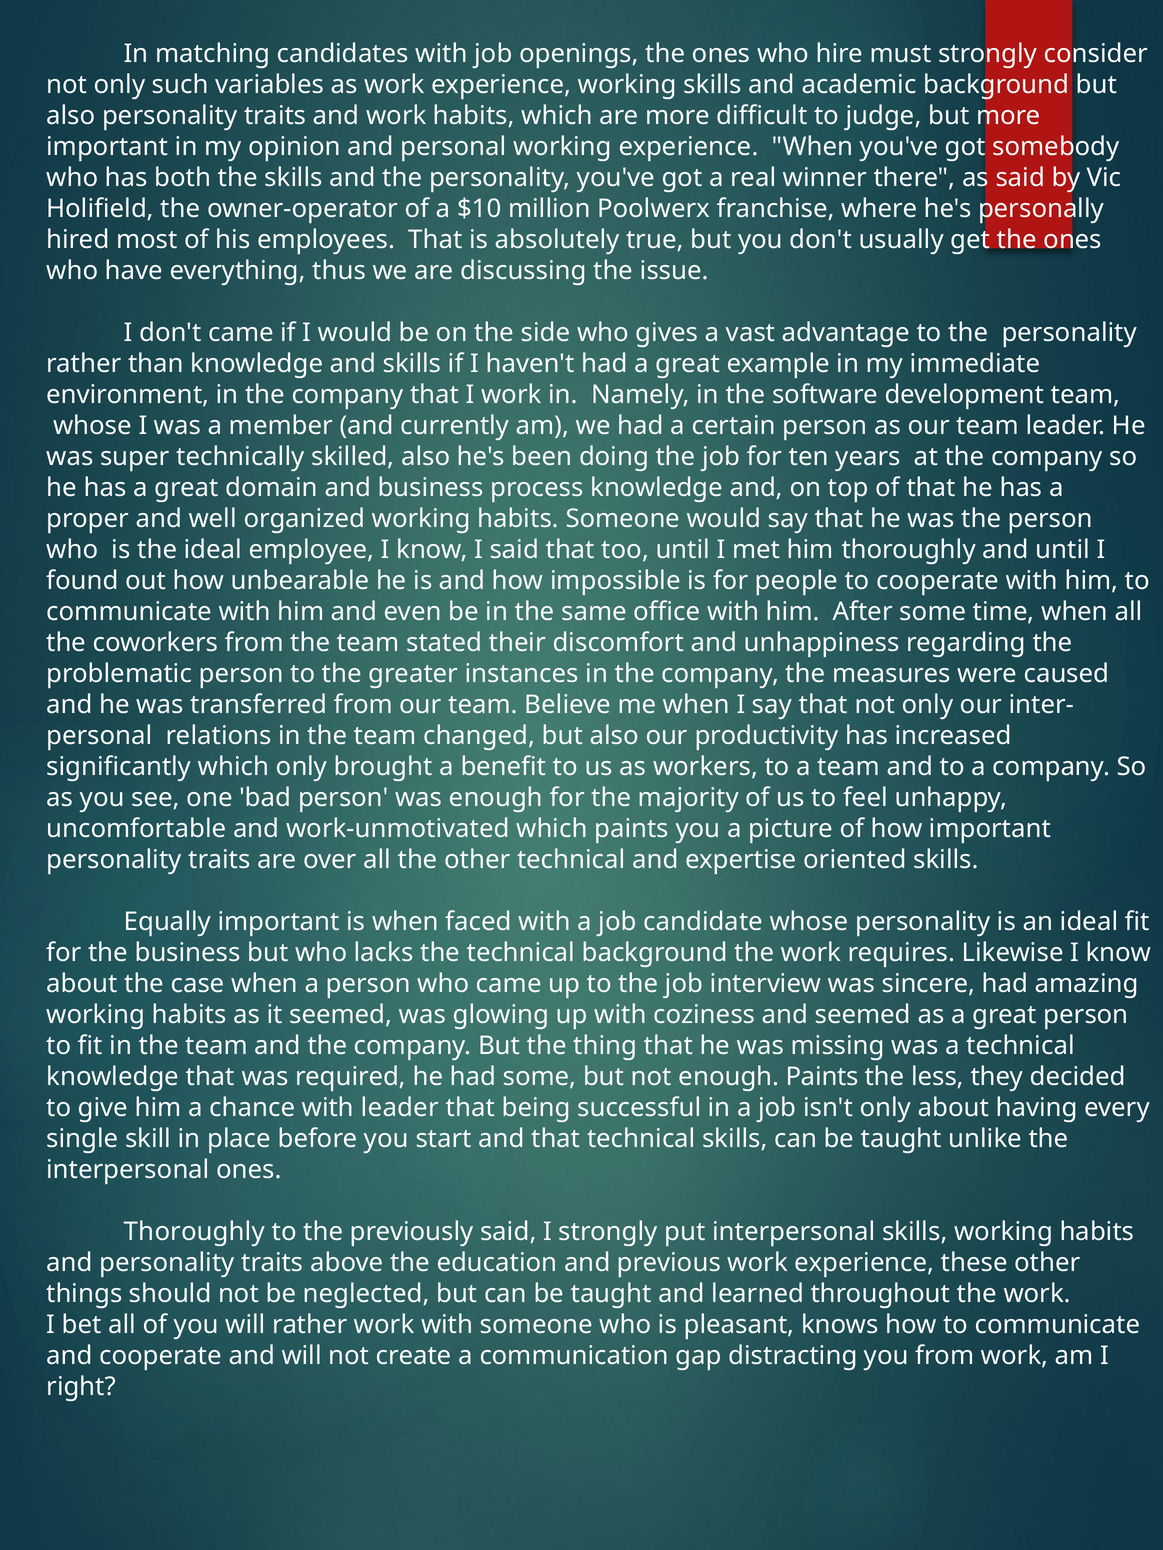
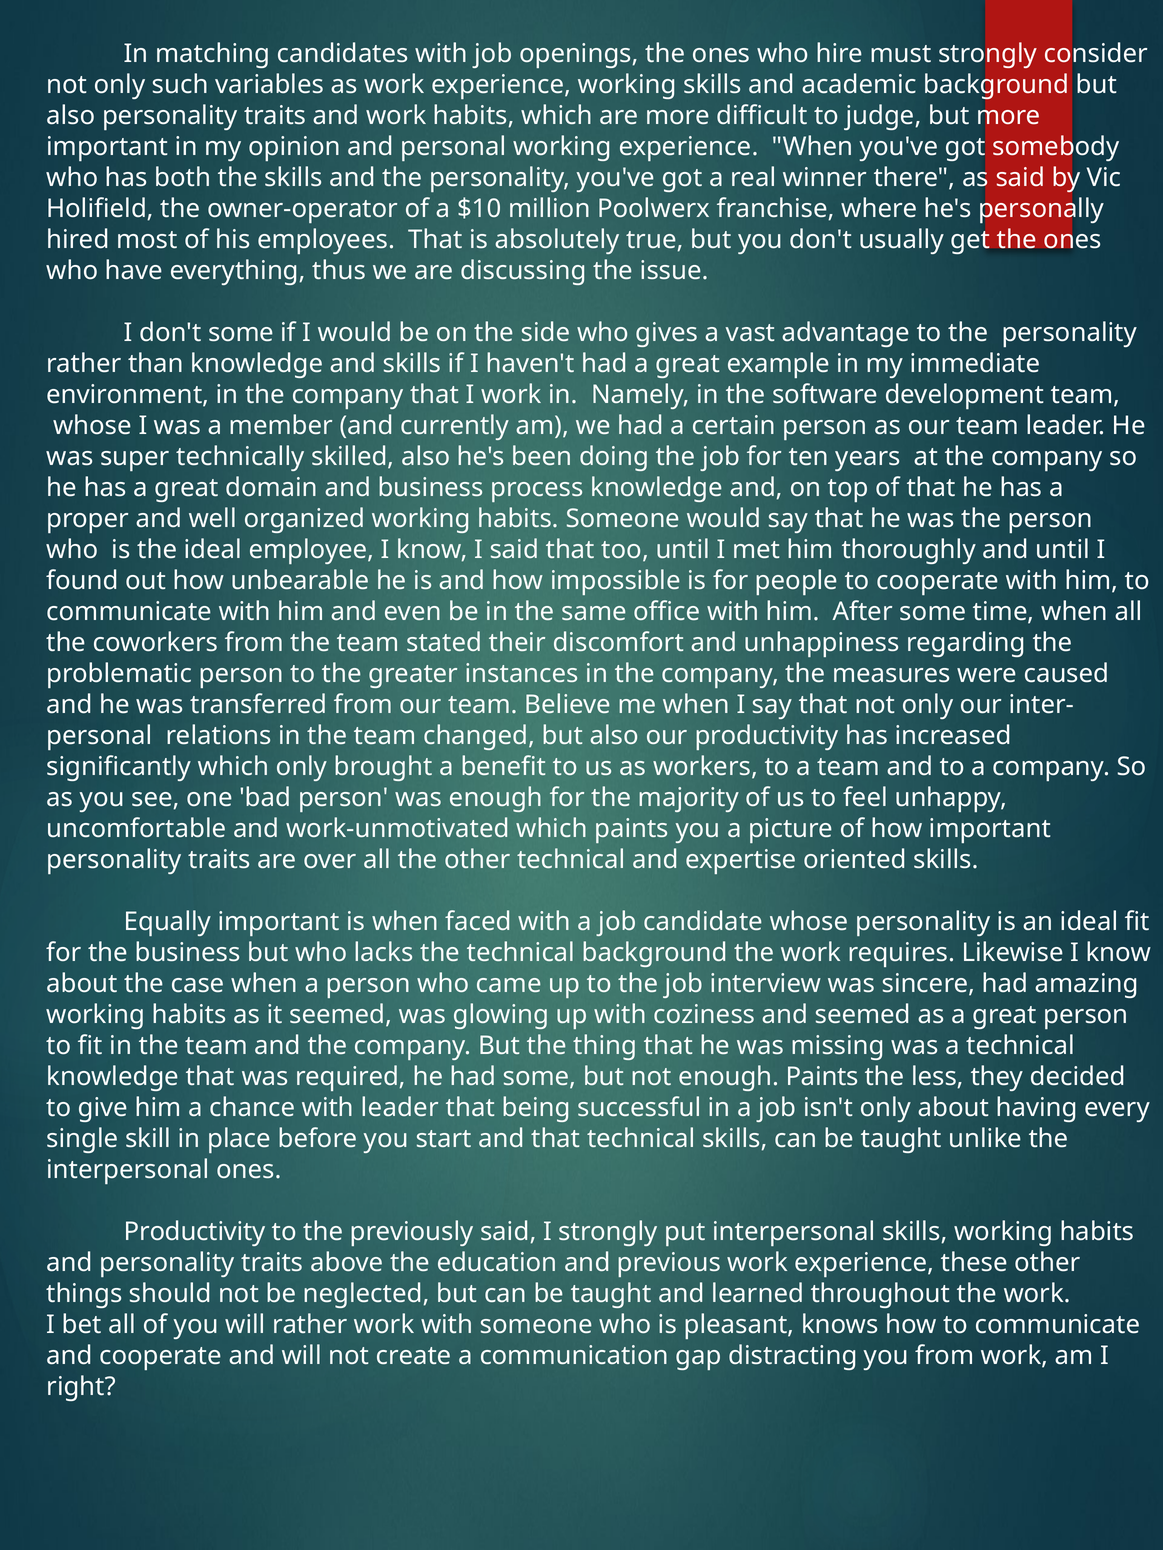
don't came: came -> some
Thoroughly at (194, 1232): Thoroughly -> Productivity
